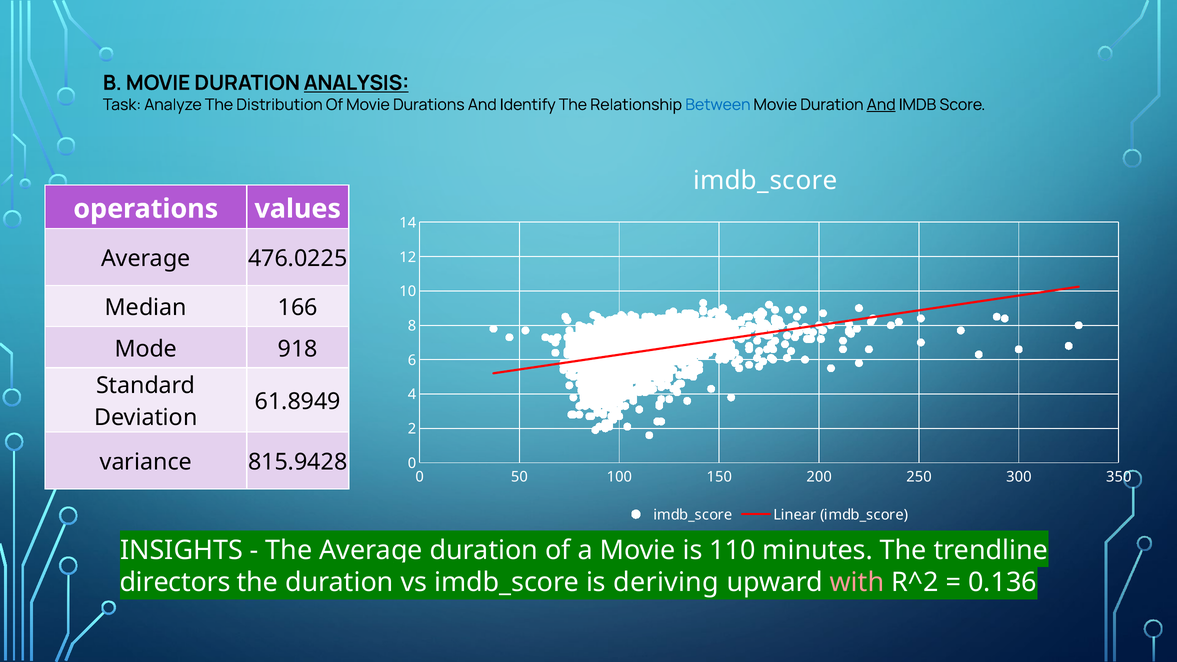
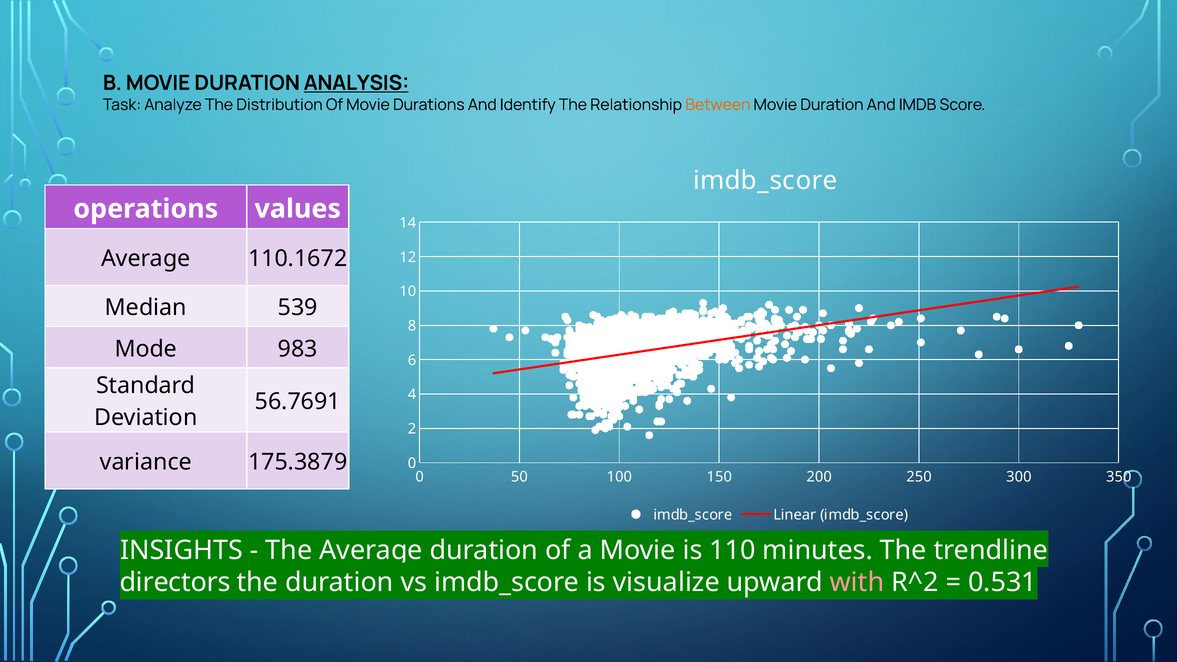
Between colour: blue -> orange
And at (881, 105) underline: present -> none
476.0225: 476.0225 -> 110.1672
166: 166 -> 539
918: 918 -> 983
61.8949: 61.8949 -> 56.7691
815.9428: 815.9428 -> 175.3879
deriving: deriving -> visualize
0.136: 0.136 -> 0.531
